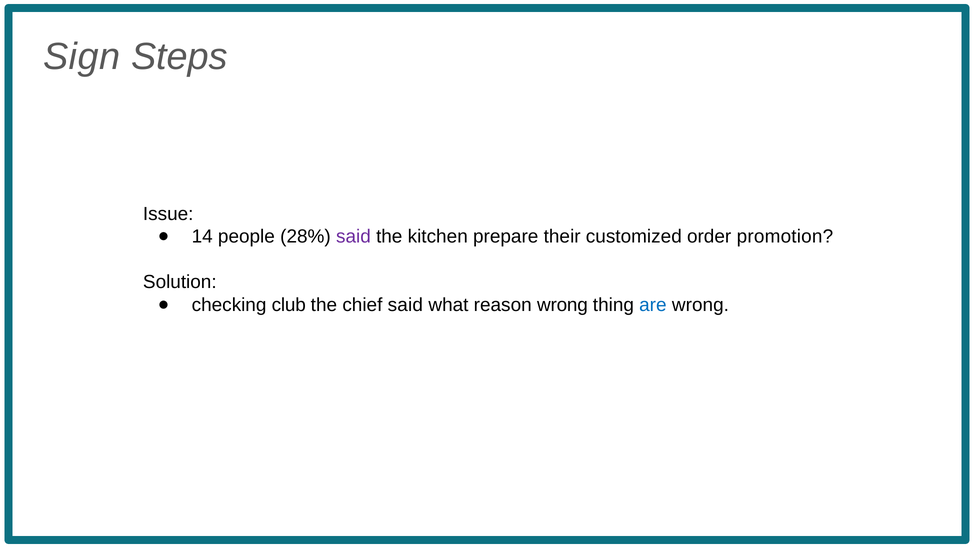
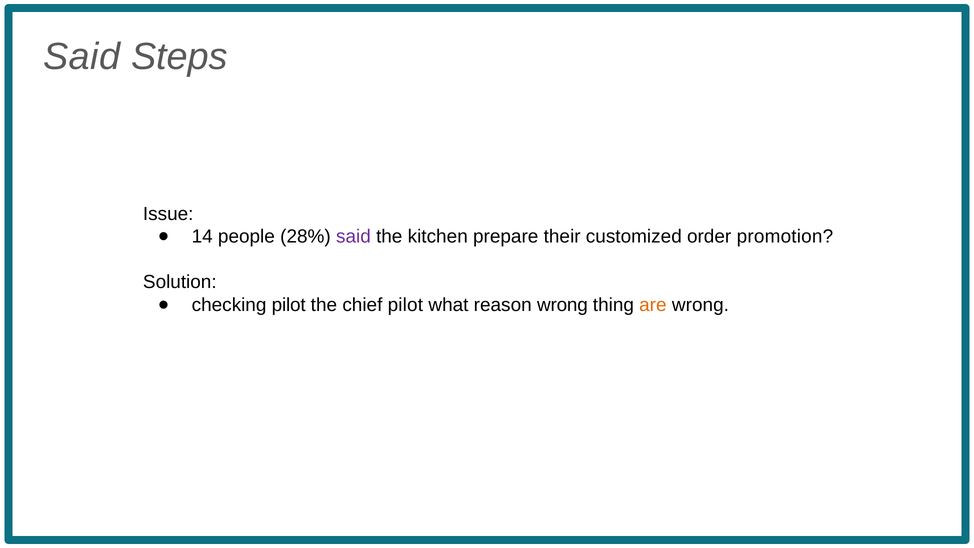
Sign at (82, 57): Sign -> Said
checking club: club -> pilot
chief said: said -> pilot
are colour: blue -> orange
